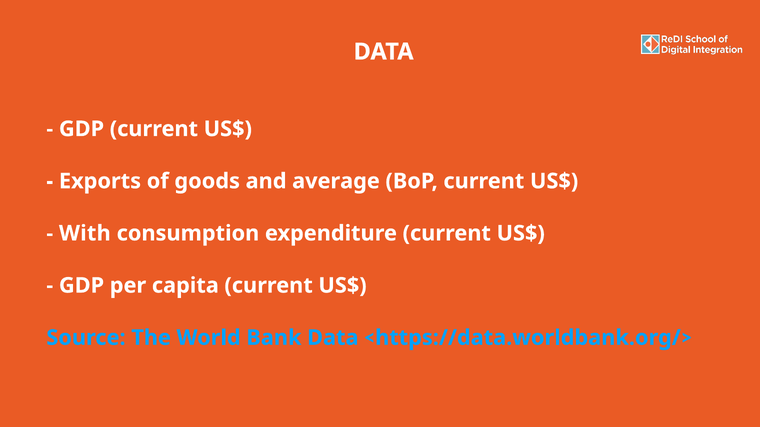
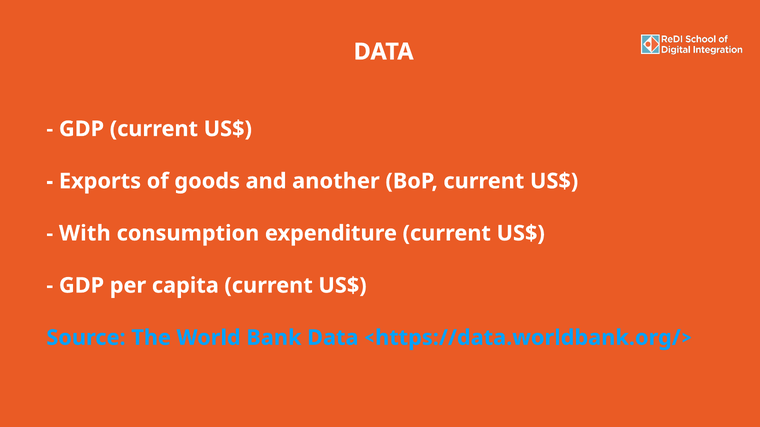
average: average -> another
